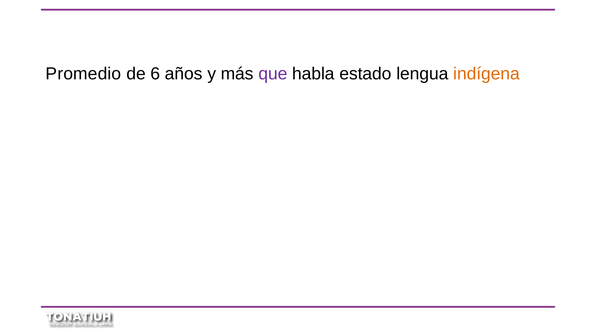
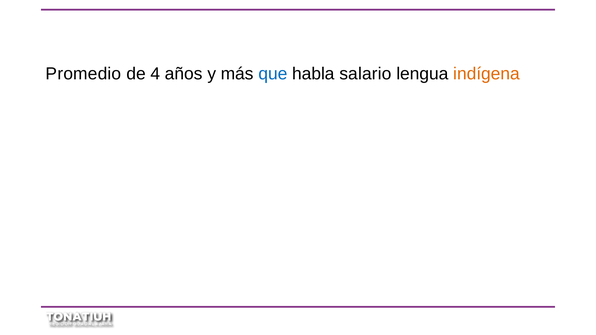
6: 6 -> 4
que colour: purple -> blue
estado: estado -> salario
